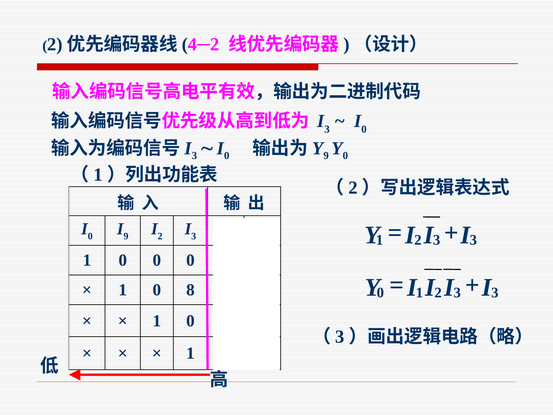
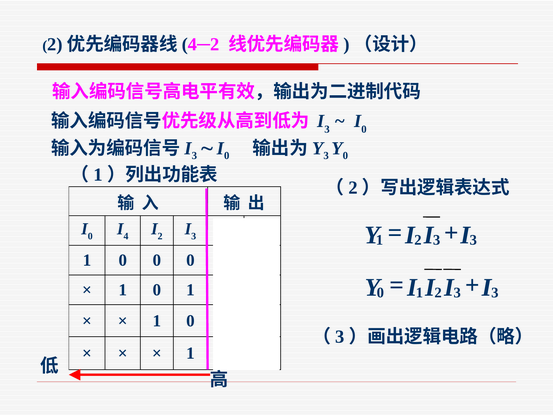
9 at (326, 156): 9 -> 3
I 9: 9 -> 4
8 at (190, 290): 8 -> 1
